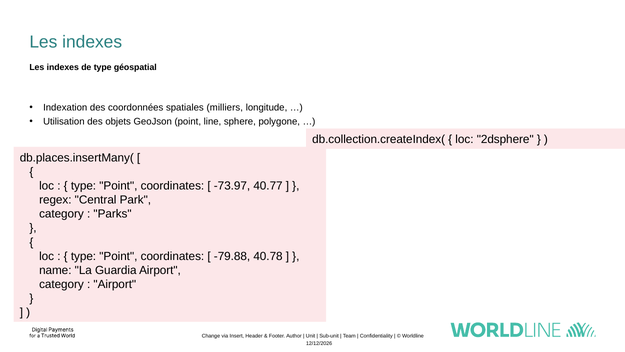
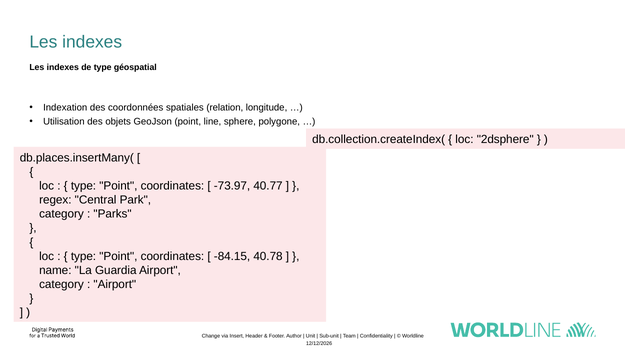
milliers: milliers -> relation
-79.88: -79.88 -> -84.15
